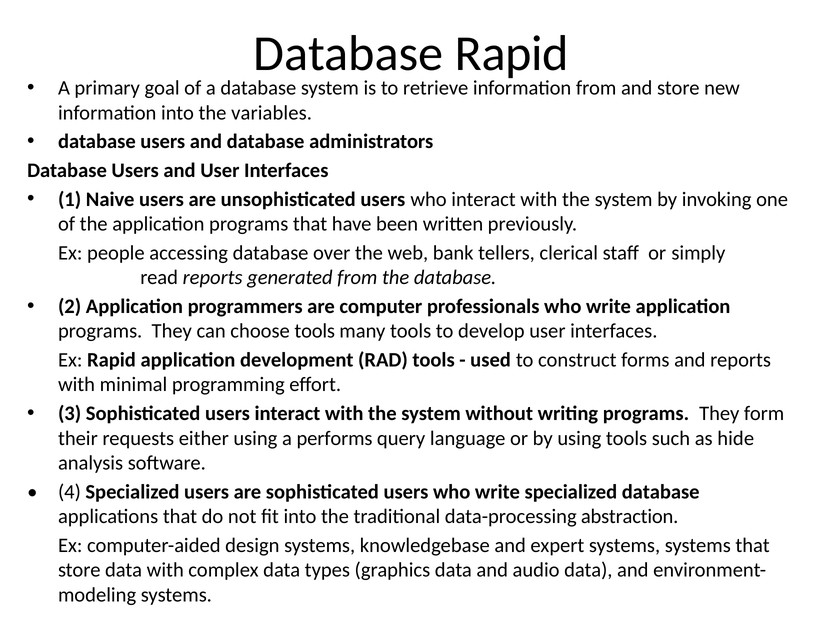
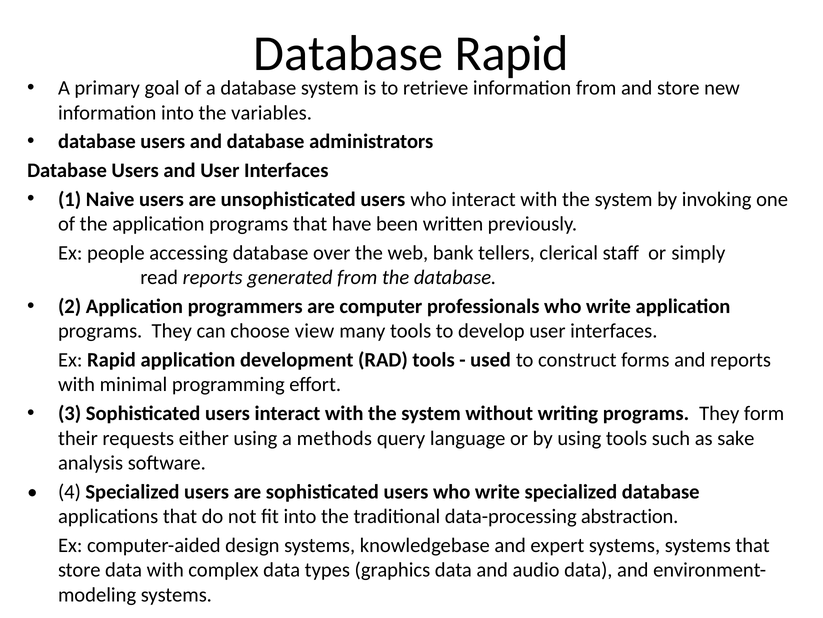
choose tools: tools -> view
performs: performs -> methods
hide: hide -> sake
